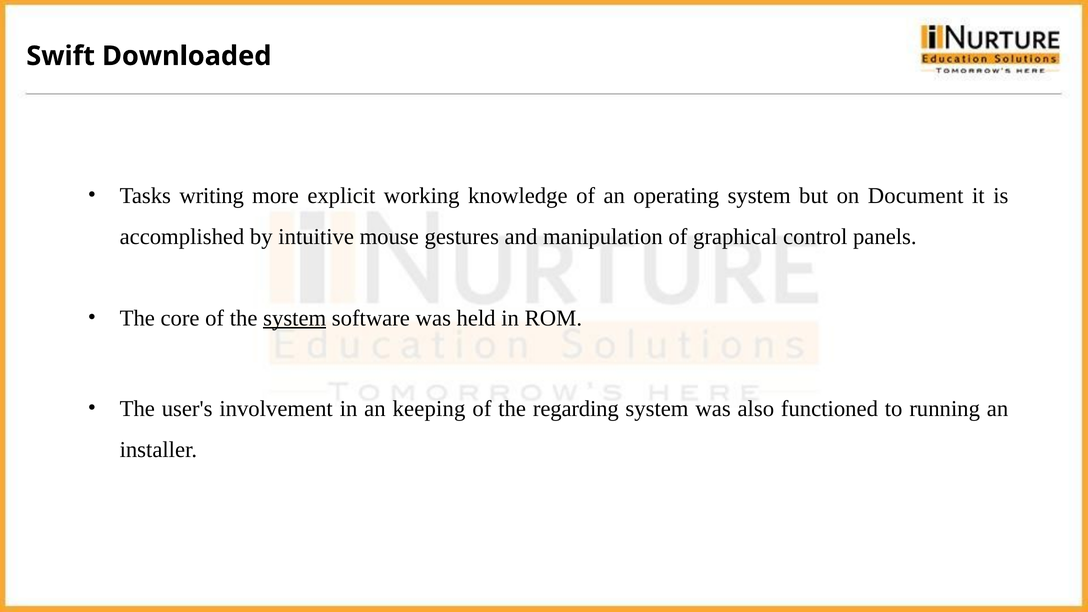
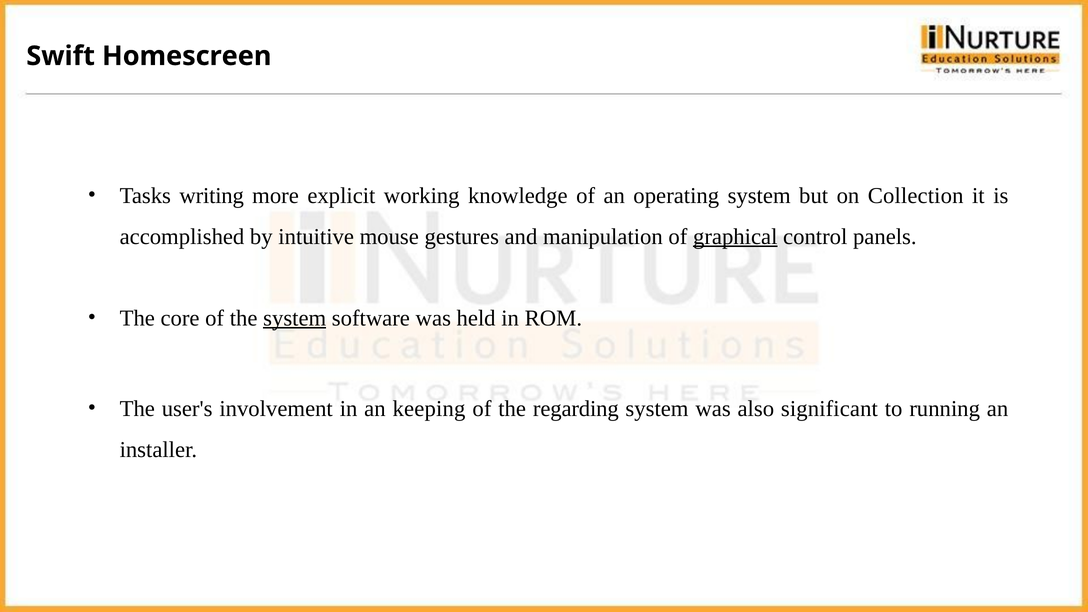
Downloaded: Downloaded -> Homescreen
Document: Document -> Collection
graphical underline: none -> present
functioned: functioned -> significant
